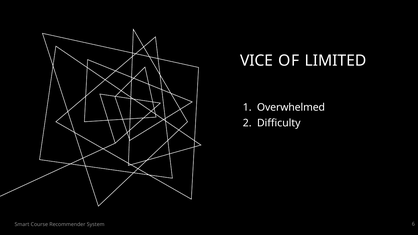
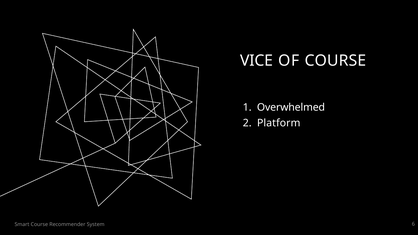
OF LIMITED: LIMITED -> COURSE
Difficulty: Difficulty -> Platform
